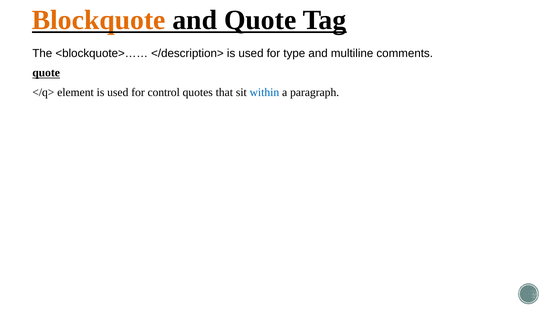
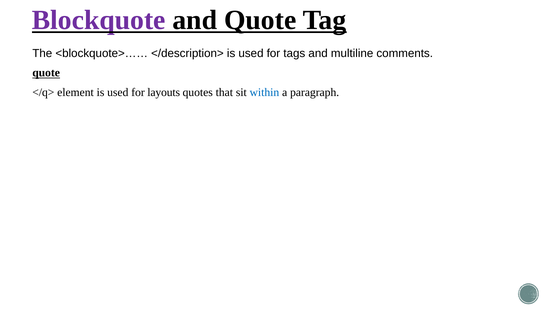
Blockquote colour: orange -> purple
type: type -> tags
control: control -> layouts
